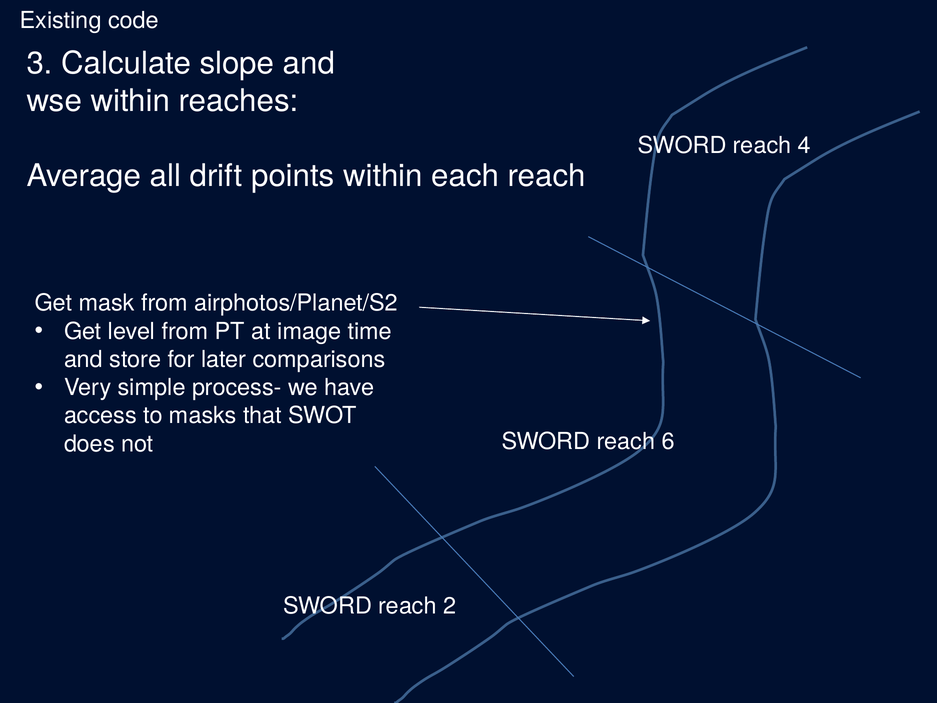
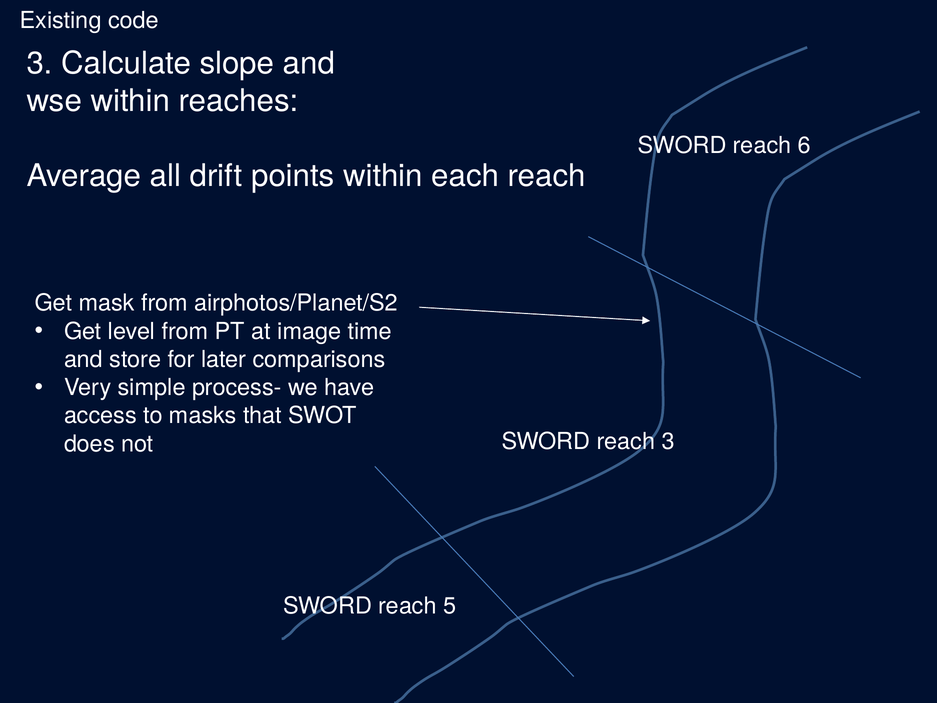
4: 4 -> 6
reach 6: 6 -> 3
2: 2 -> 5
